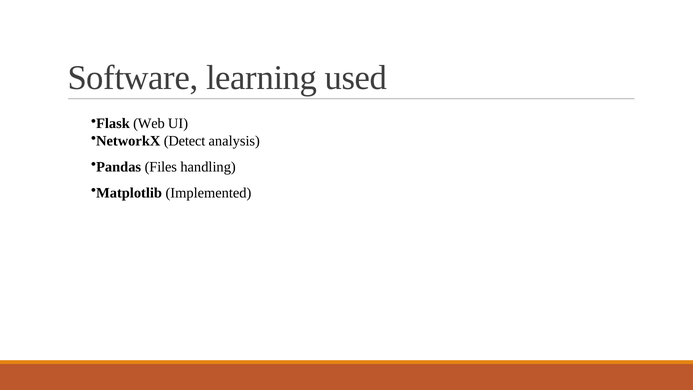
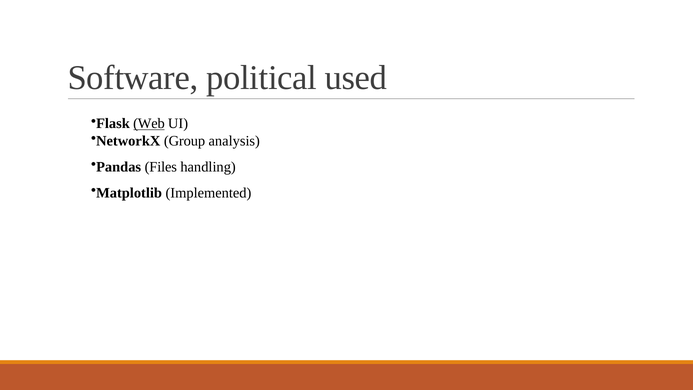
learning: learning -> political
Web underline: none -> present
Detect: Detect -> Group
